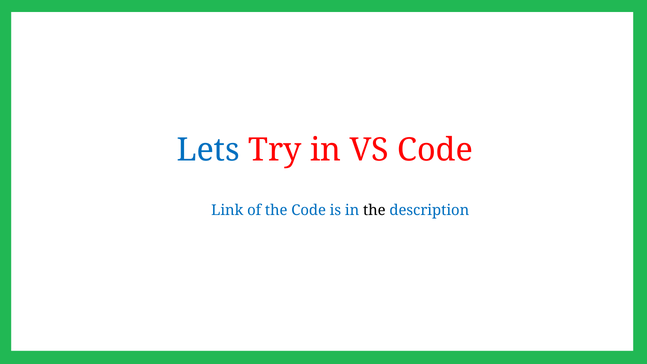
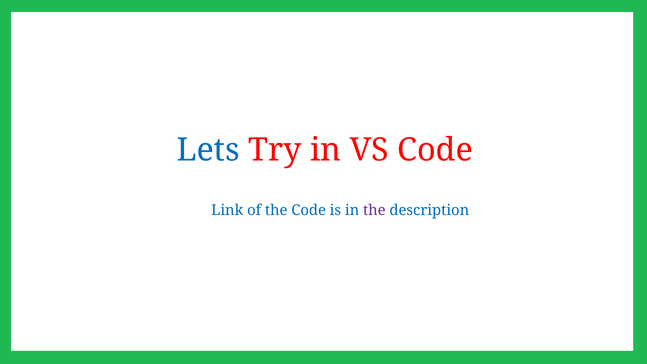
the at (374, 210) colour: black -> purple
